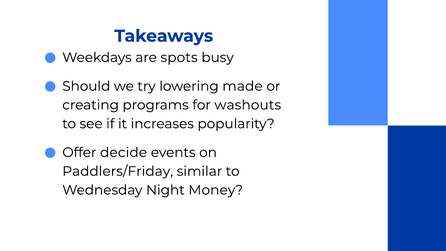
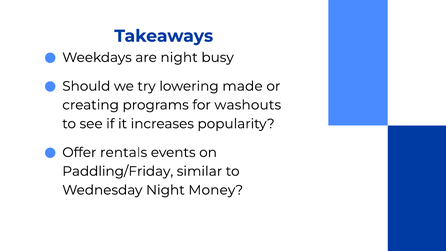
are spots: spots -> night
decide: decide -> rentals
Paddlers/Friday: Paddlers/Friday -> Paddling/Friday
